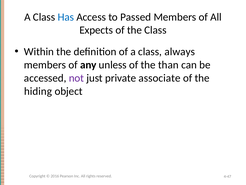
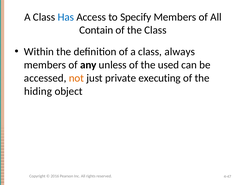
Passed: Passed -> Specify
Expects: Expects -> Contain
than: than -> used
not colour: purple -> orange
associate: associate -> executing
